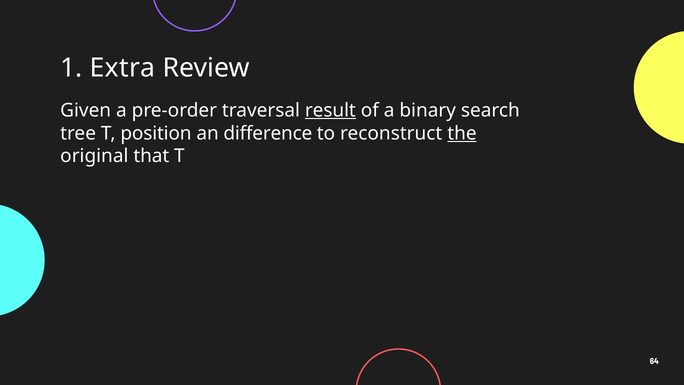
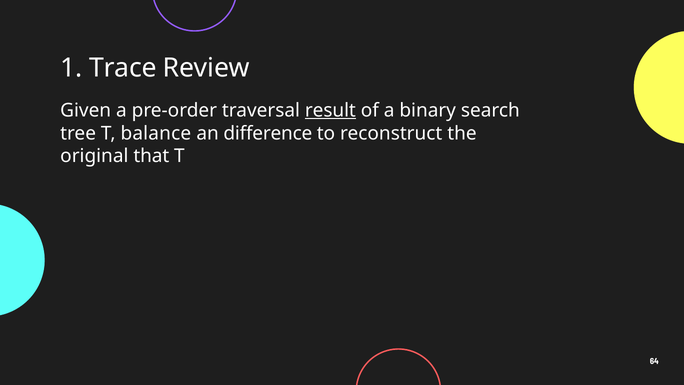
Extra: Extra -> Trace
position: position -> balance
the underline: present -> none
